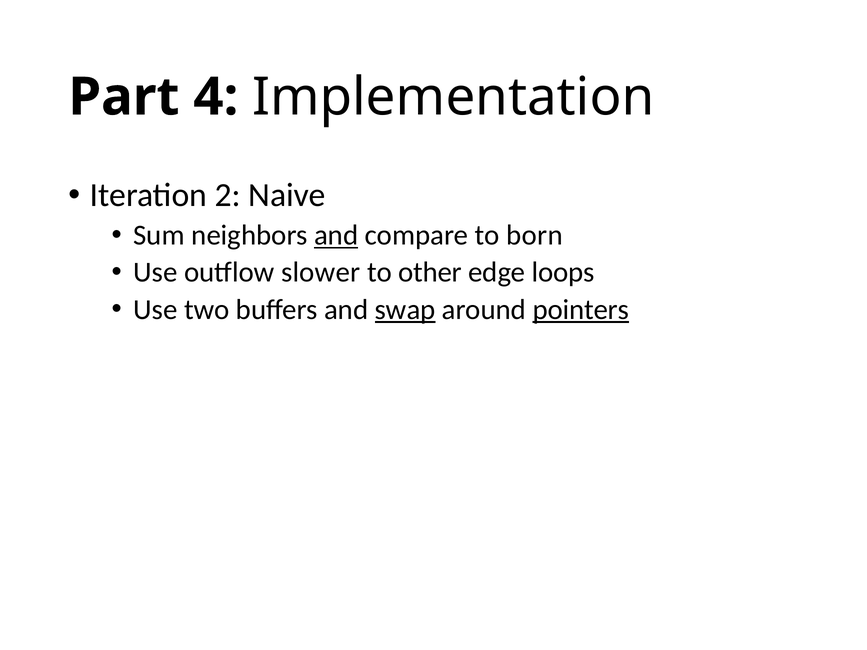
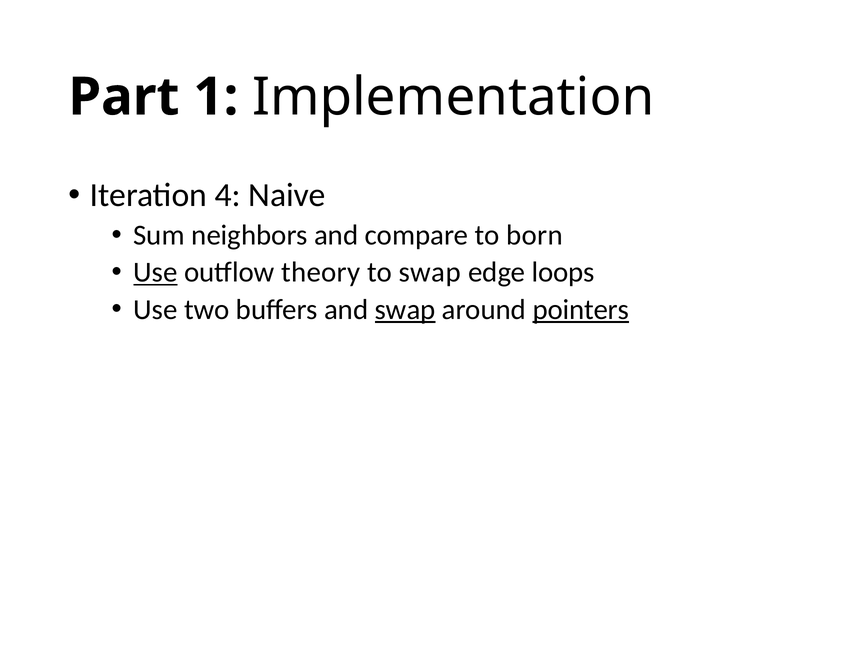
4: 4 -> 1
2: 2 -> 4
and at (336, 235) underline: present -> none
Use at (155, 273) underline: none -> present
slower: slower -> theory
to other: other -> swap
